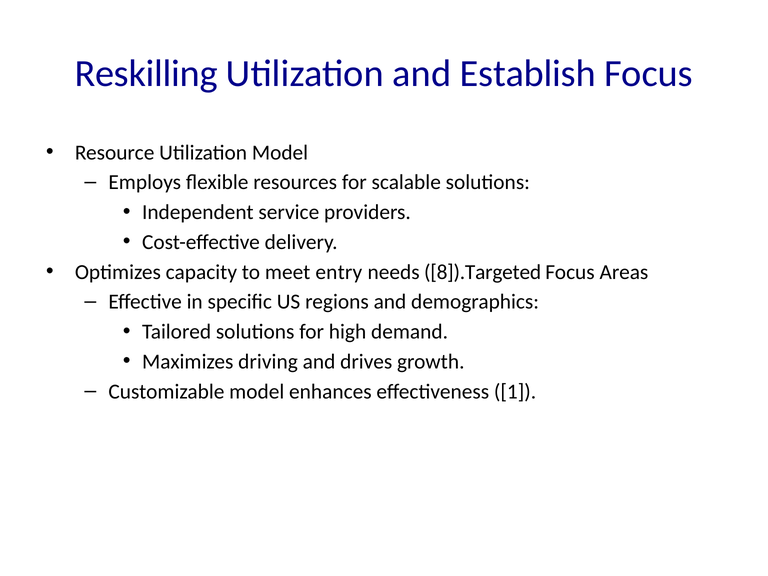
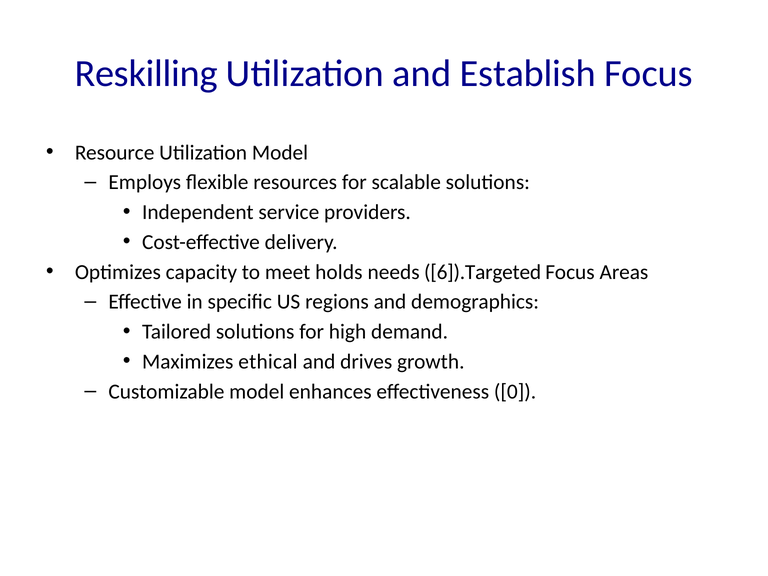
entry: entry -> holds
8]).Targeted: 8]).Targeted -> 6]).Targeted
driving: driving -> ethical
1: 1 -> 0
